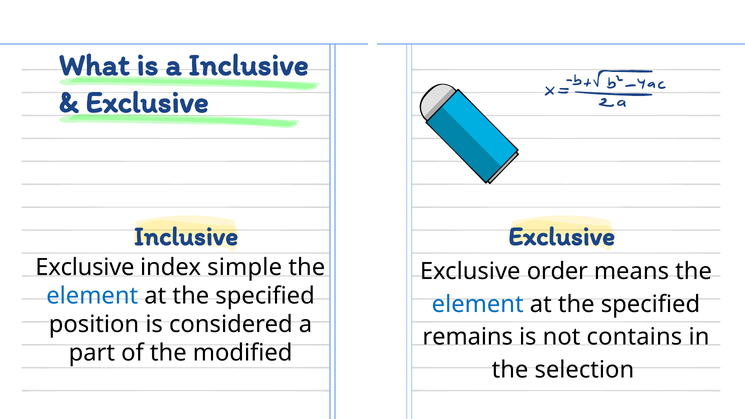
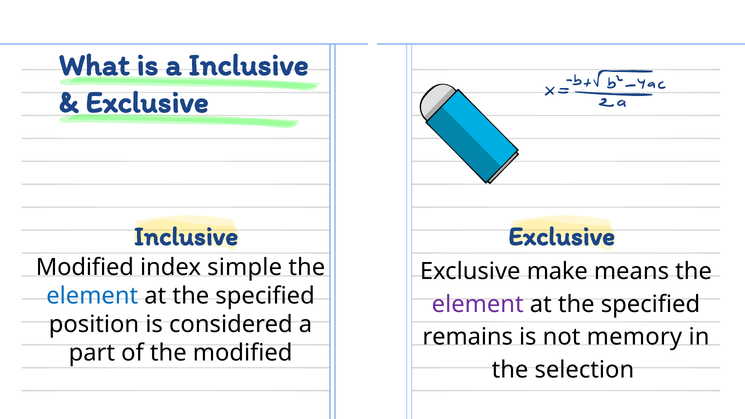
Exclusive at (85, 267): Exclusive -> Modified
order: order -> make
element at (478, 304) colour: blue -> purple
contains: contains -> memory
